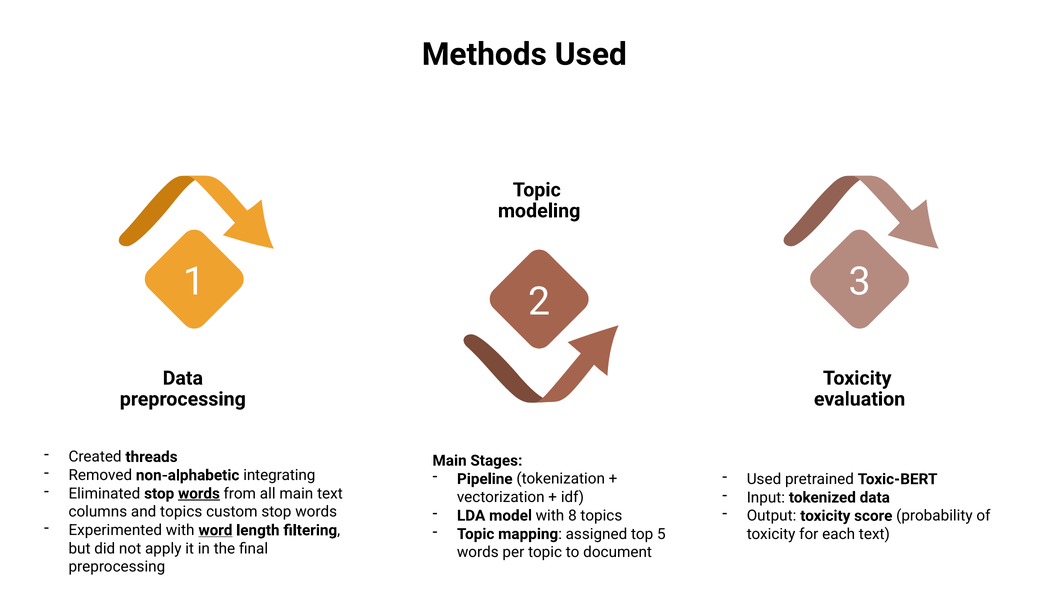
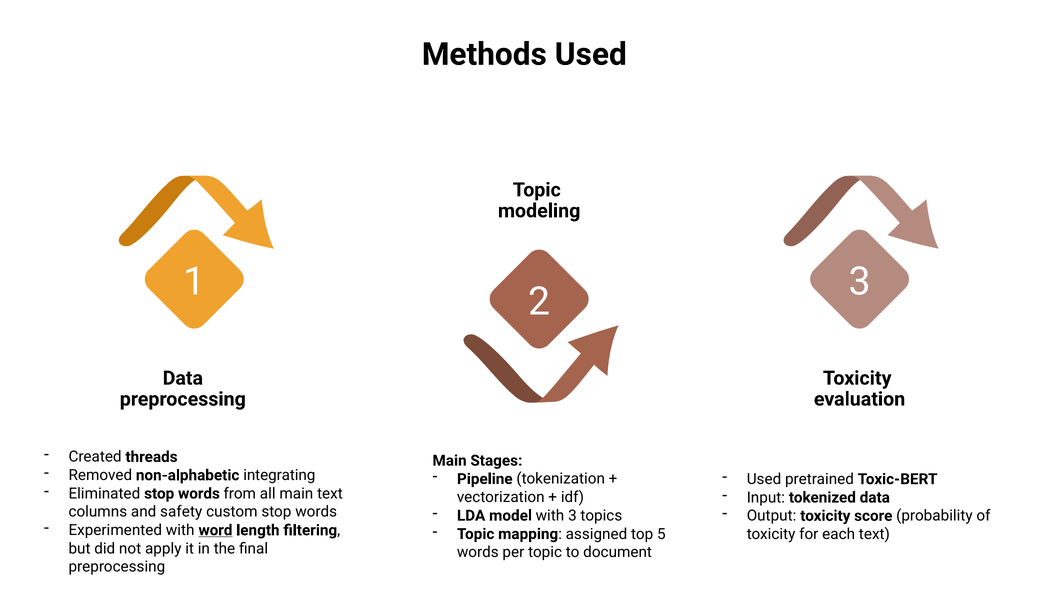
words at (199, 493) underline: present -> none
and topics: topics -> safety
with 8: 8 -> 3
